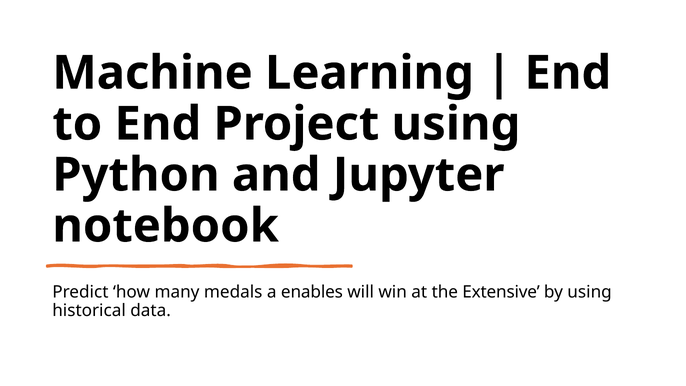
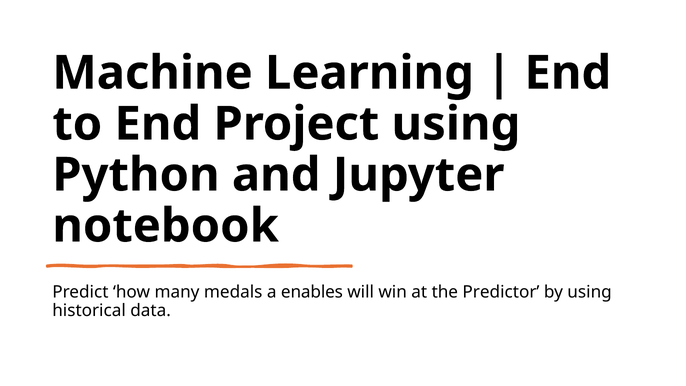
Extensive: Extensive -> Predictor
